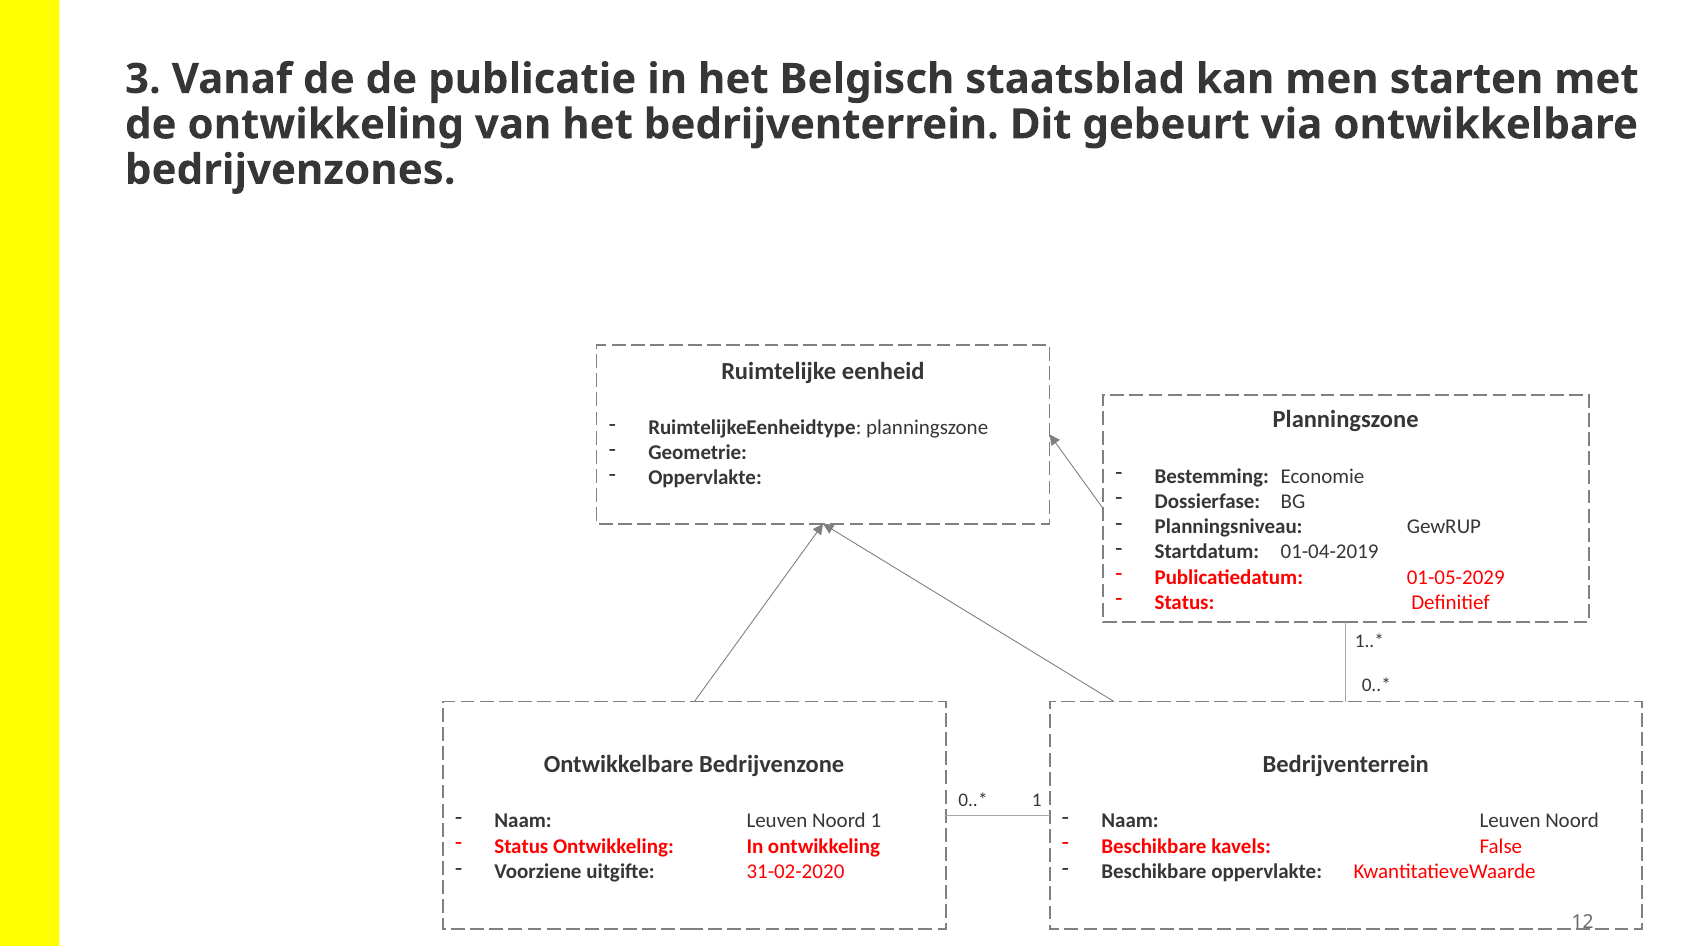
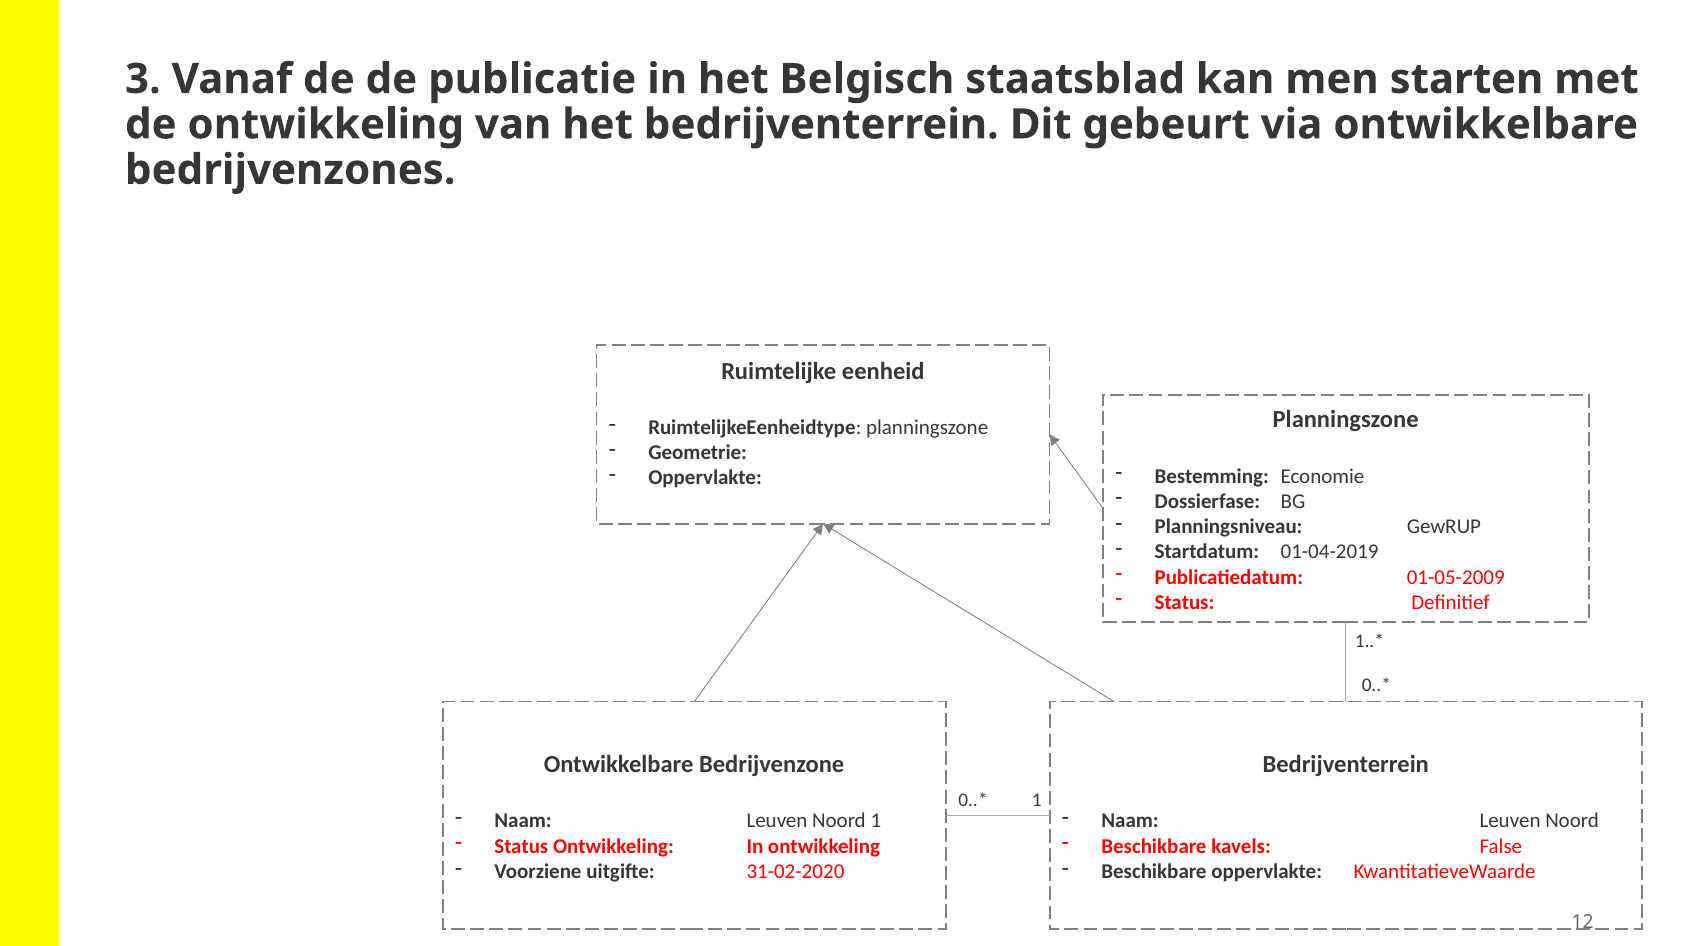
01-05-2029: 01-05-2029 -> 01-05-2009
